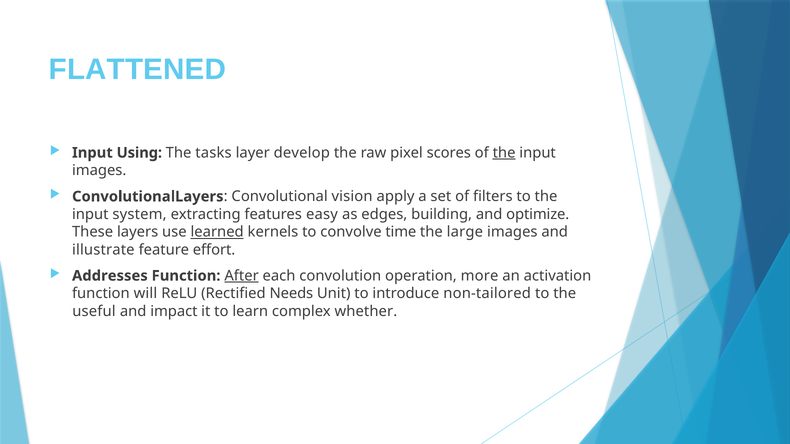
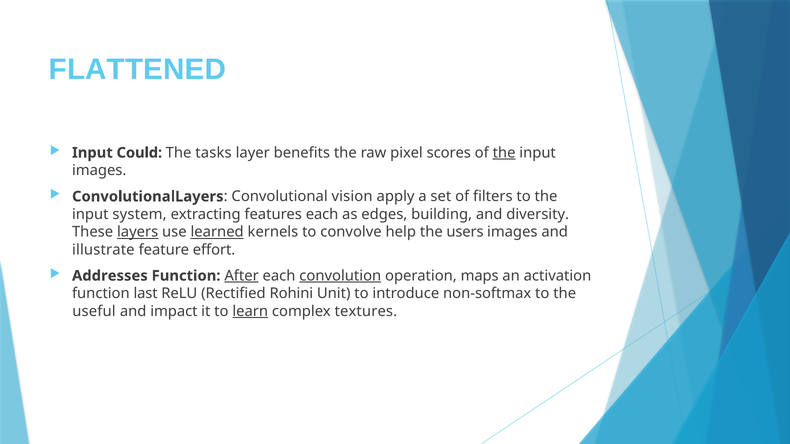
Using: Using -> Could
develop: develop -> benefits
features easy: easy -> each
optimize: optimize -> diversity
layers underline: none -> present
time: time -> help
large: large -> users
convolution underline: none -> present
more: more -> maps
will: will -> last
Needs: Needs -> Rohini
non-tailored: non-tailored -> non-softmax
learn underline: none -> present
whether: whether -> textures
